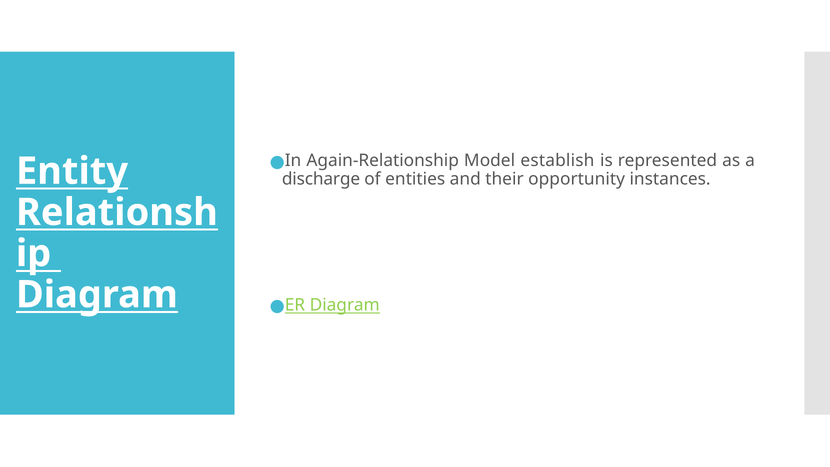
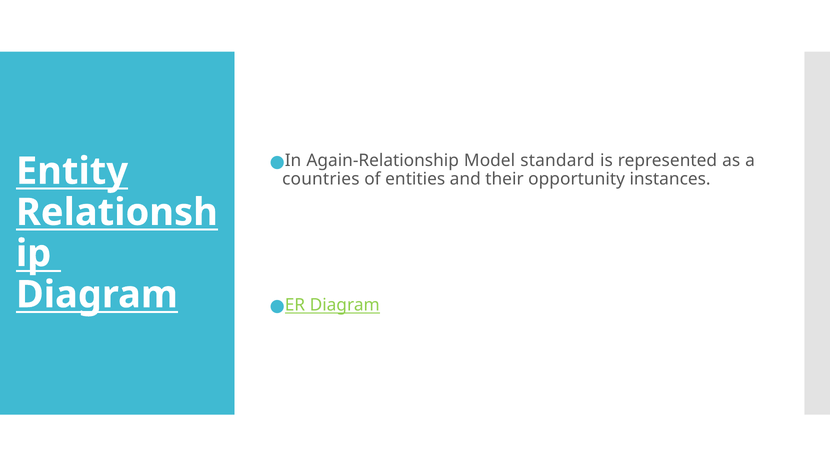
establish: establish -> standard
discharge: discharge -> countries
